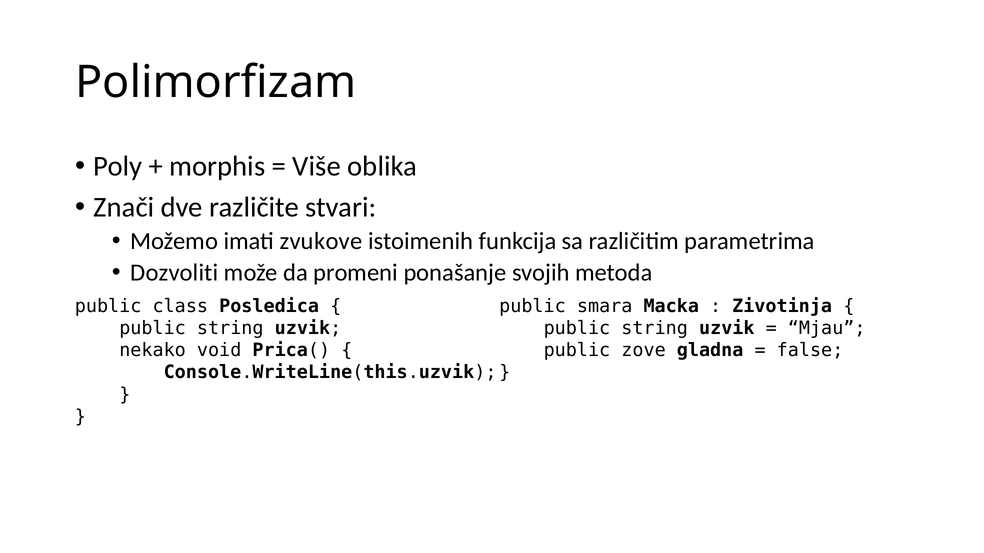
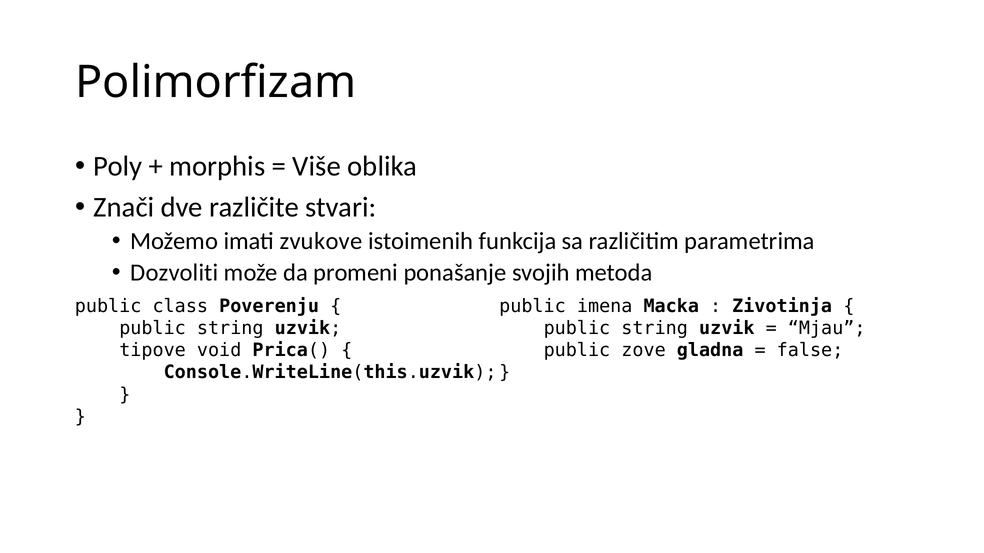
Posledica: Posledica -> Poverenju
smara: smara -> imena
nekako: nekako -> tipove
